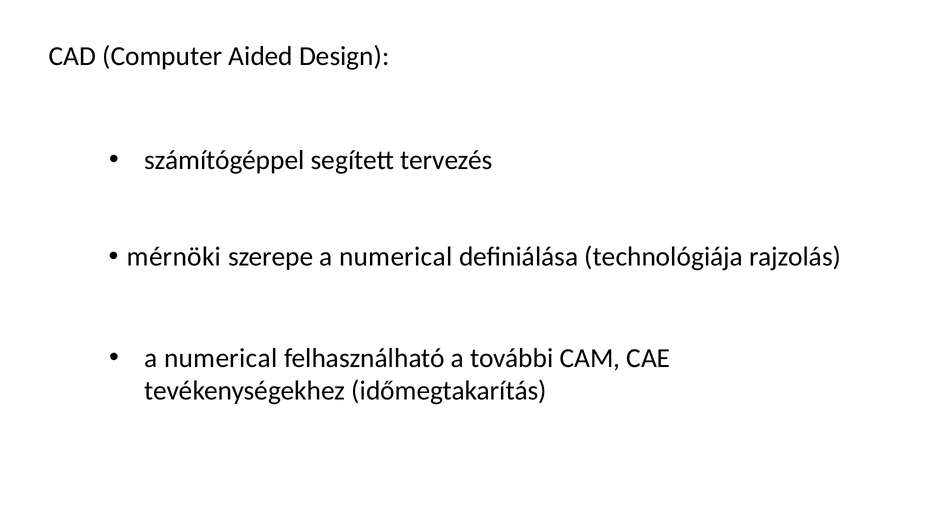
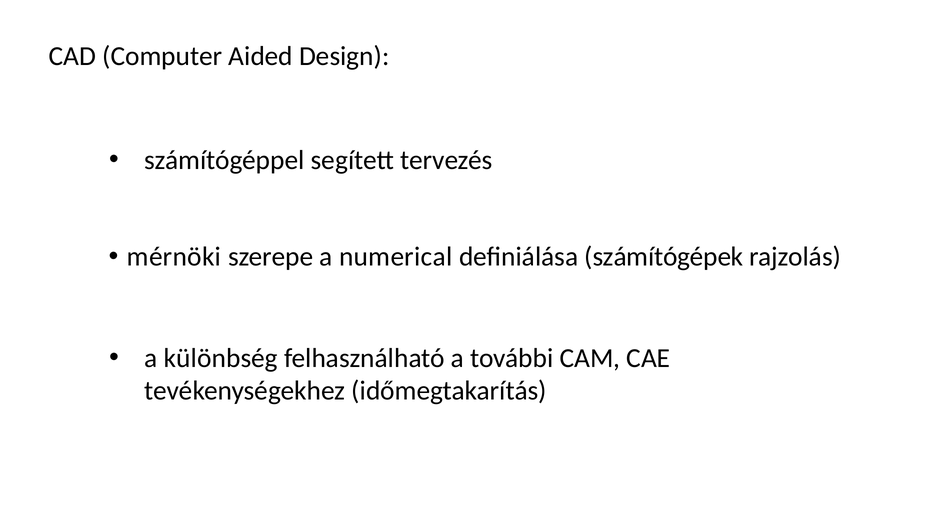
technológiája: technológiája -> számítógépek
numerical at (221, 358): numerical -> különbség
